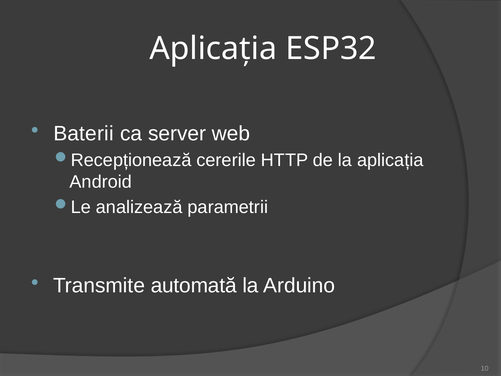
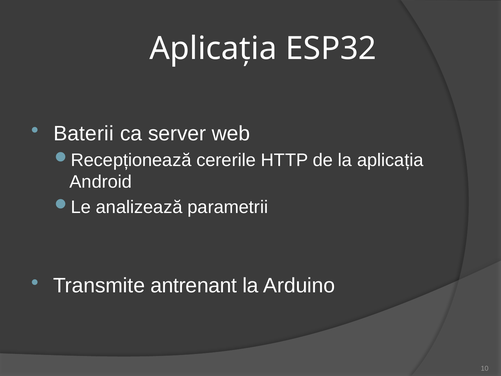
automată: automată -> antrenant
